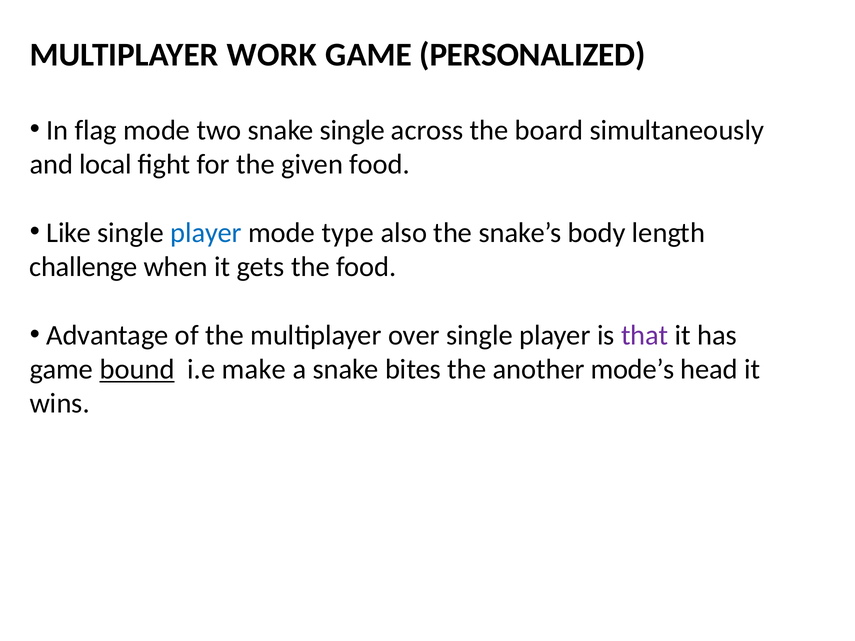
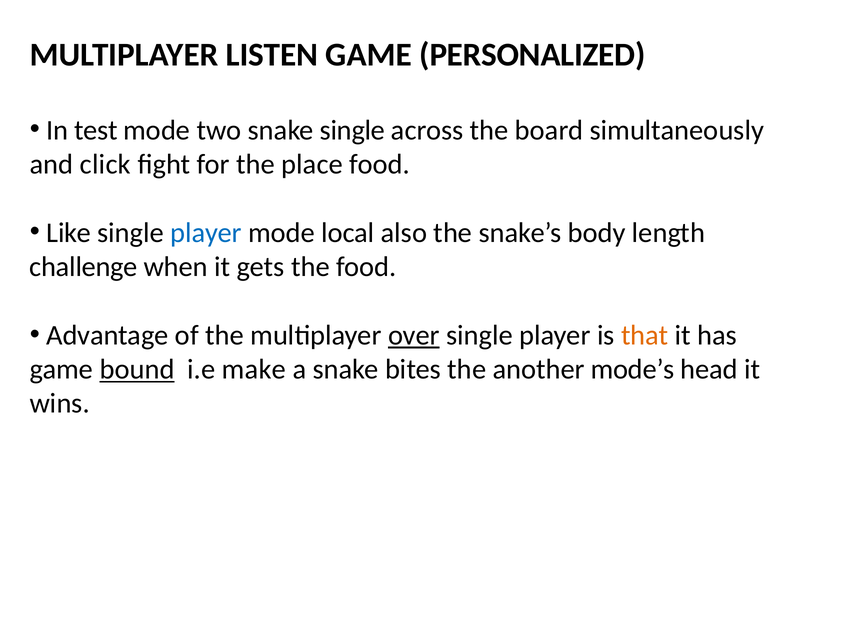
WORK: WORK -> LISTEN
flag: flag -> test
local: local -> click
given: given -> place
type: type -> local
over underline: none -> present
that colour: purple -> orange
